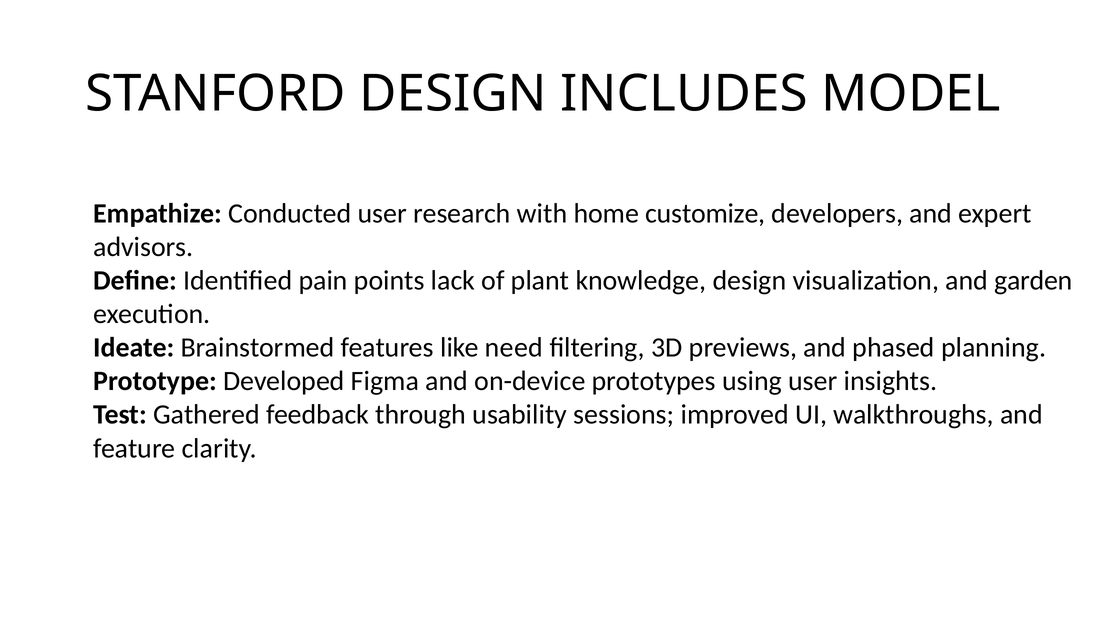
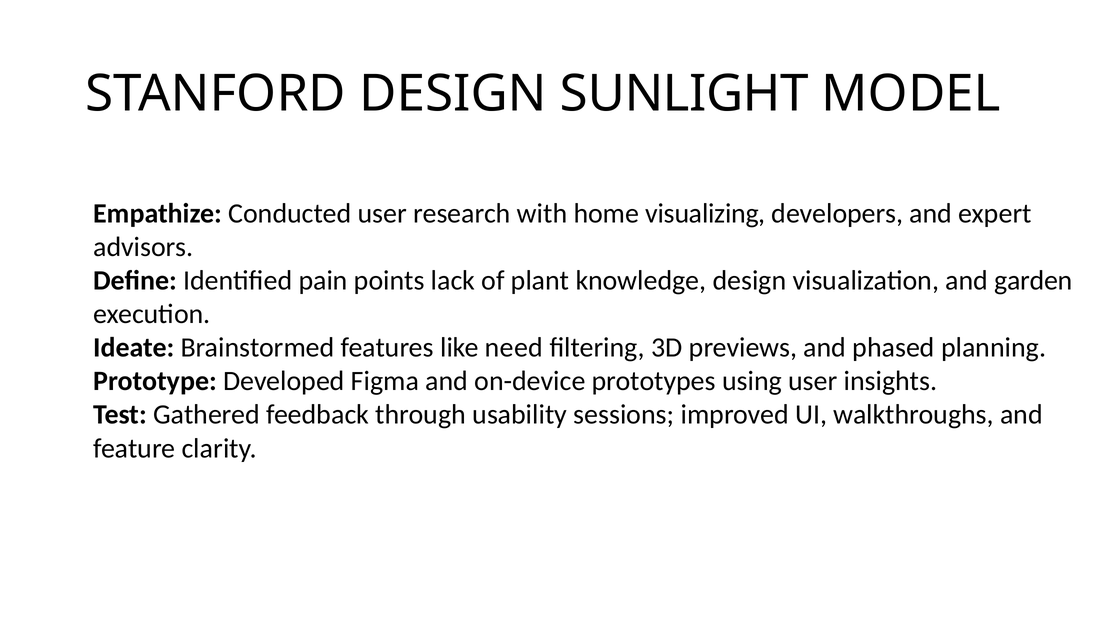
INCLUDES: INCLUDES -> SUNLIGHT
customize: customize -> visualizing
